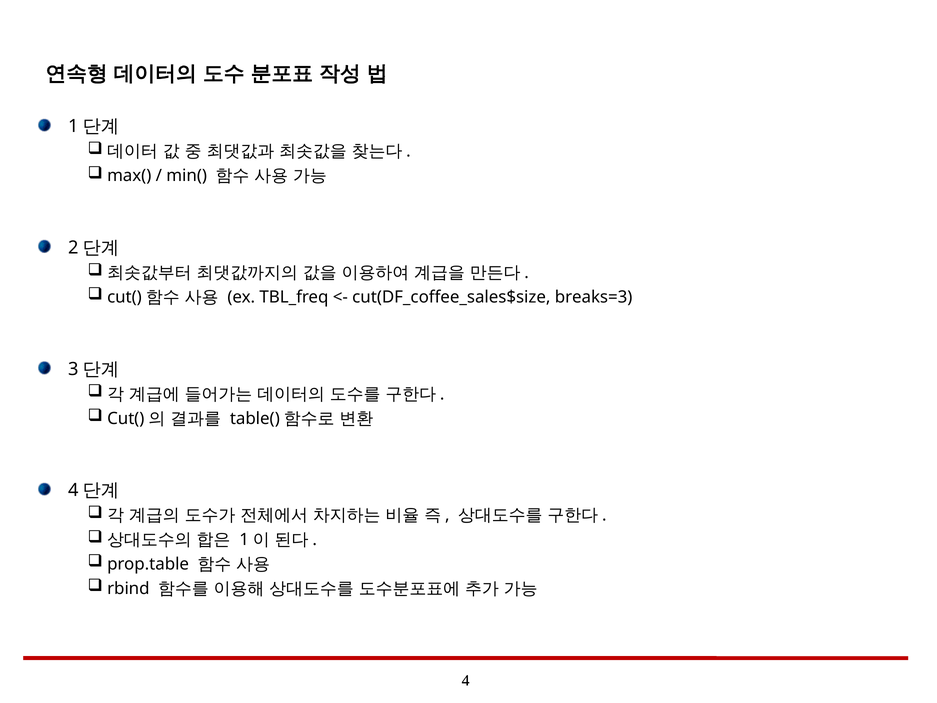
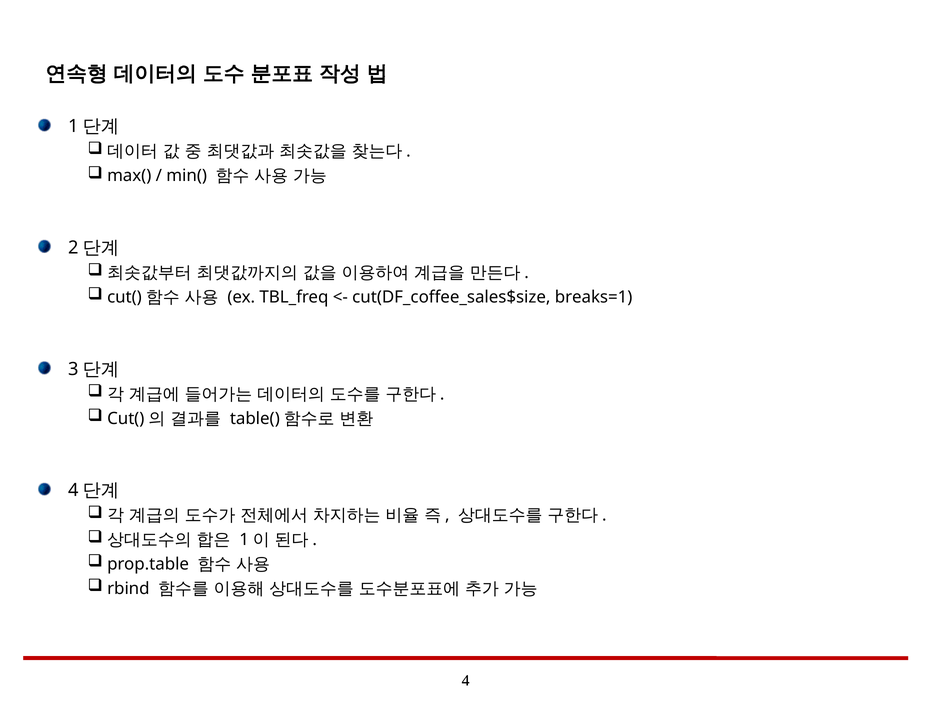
breaks=3: breaks=3 -> breaks=1
